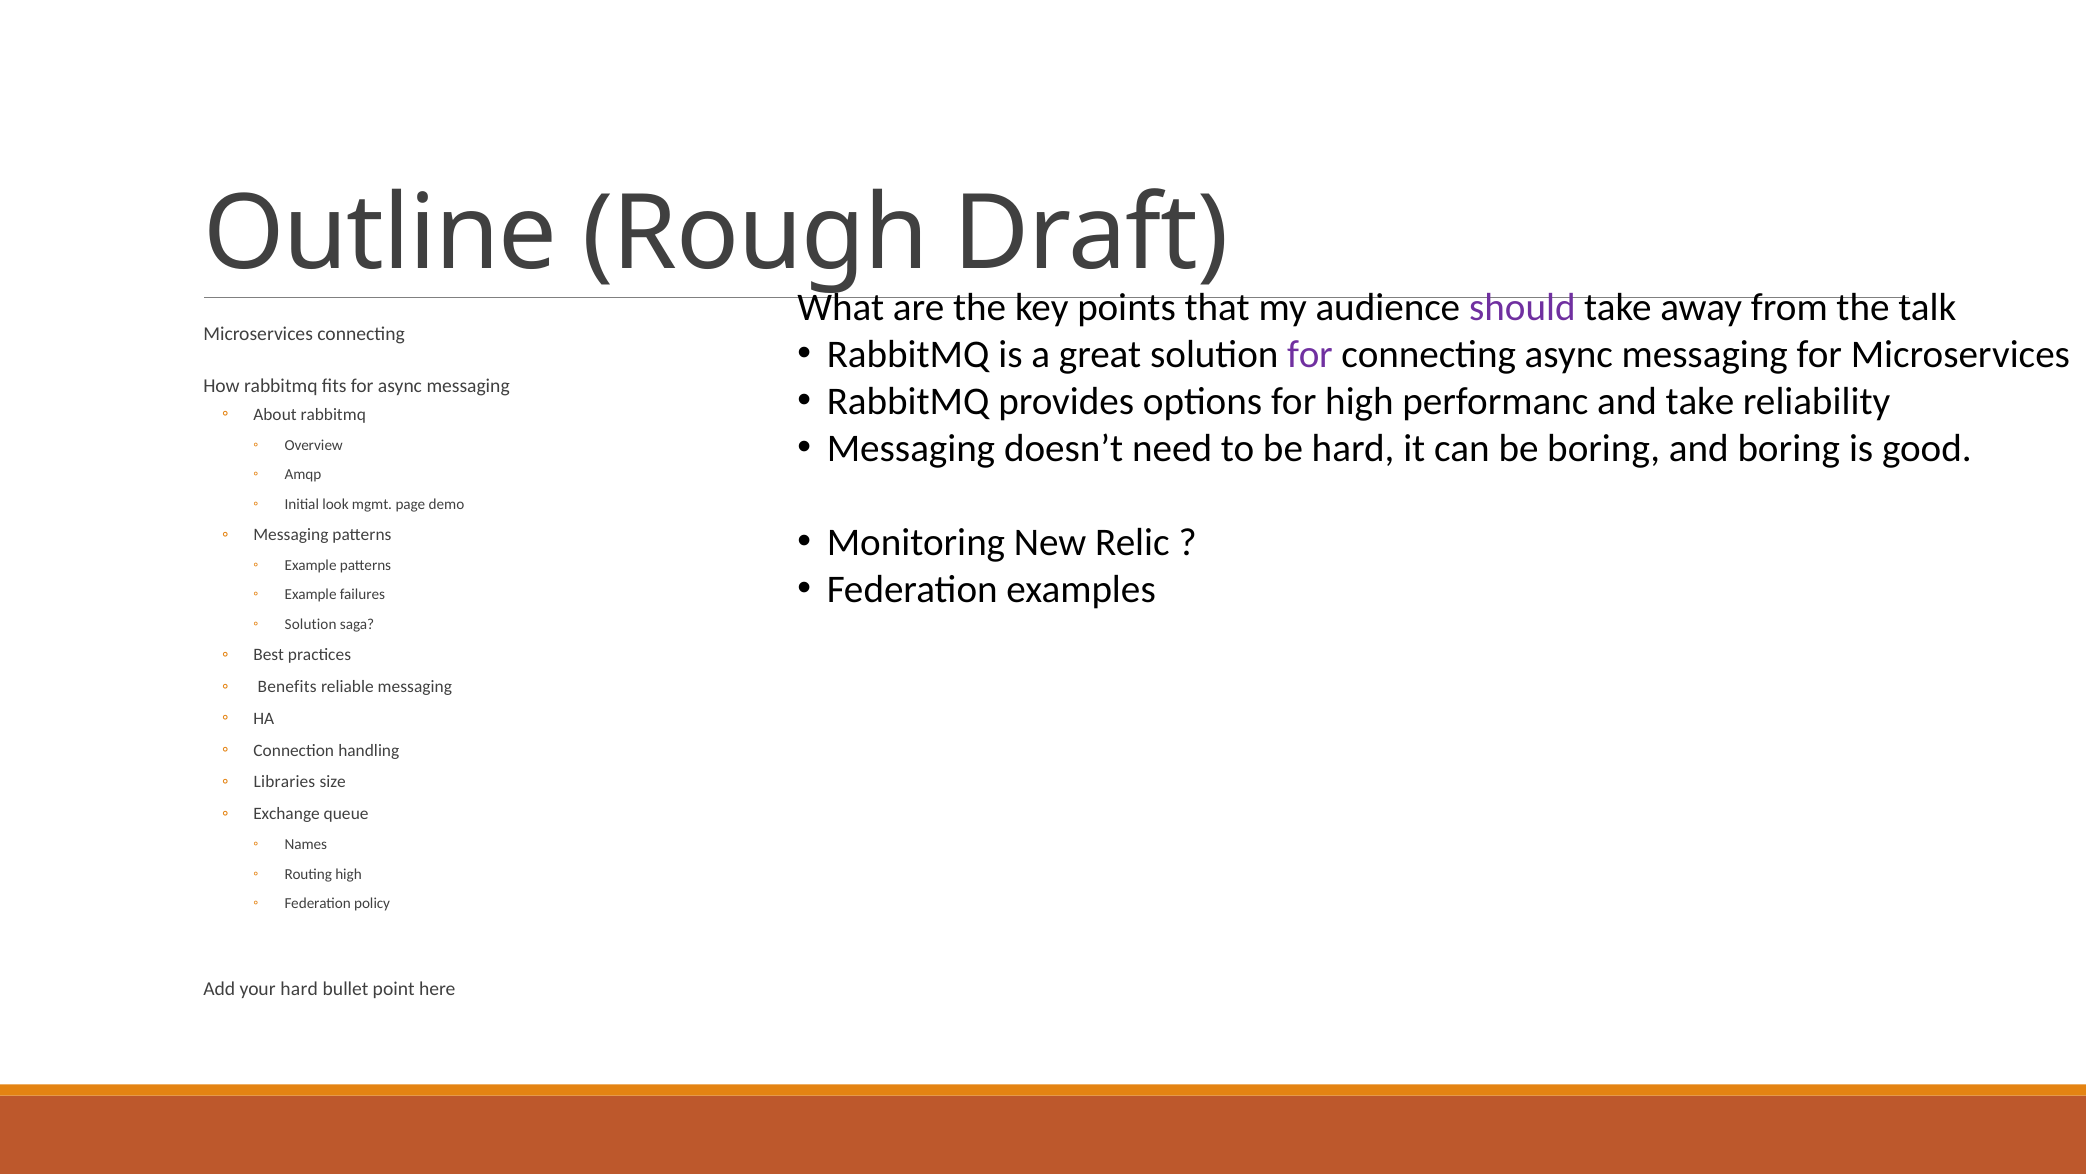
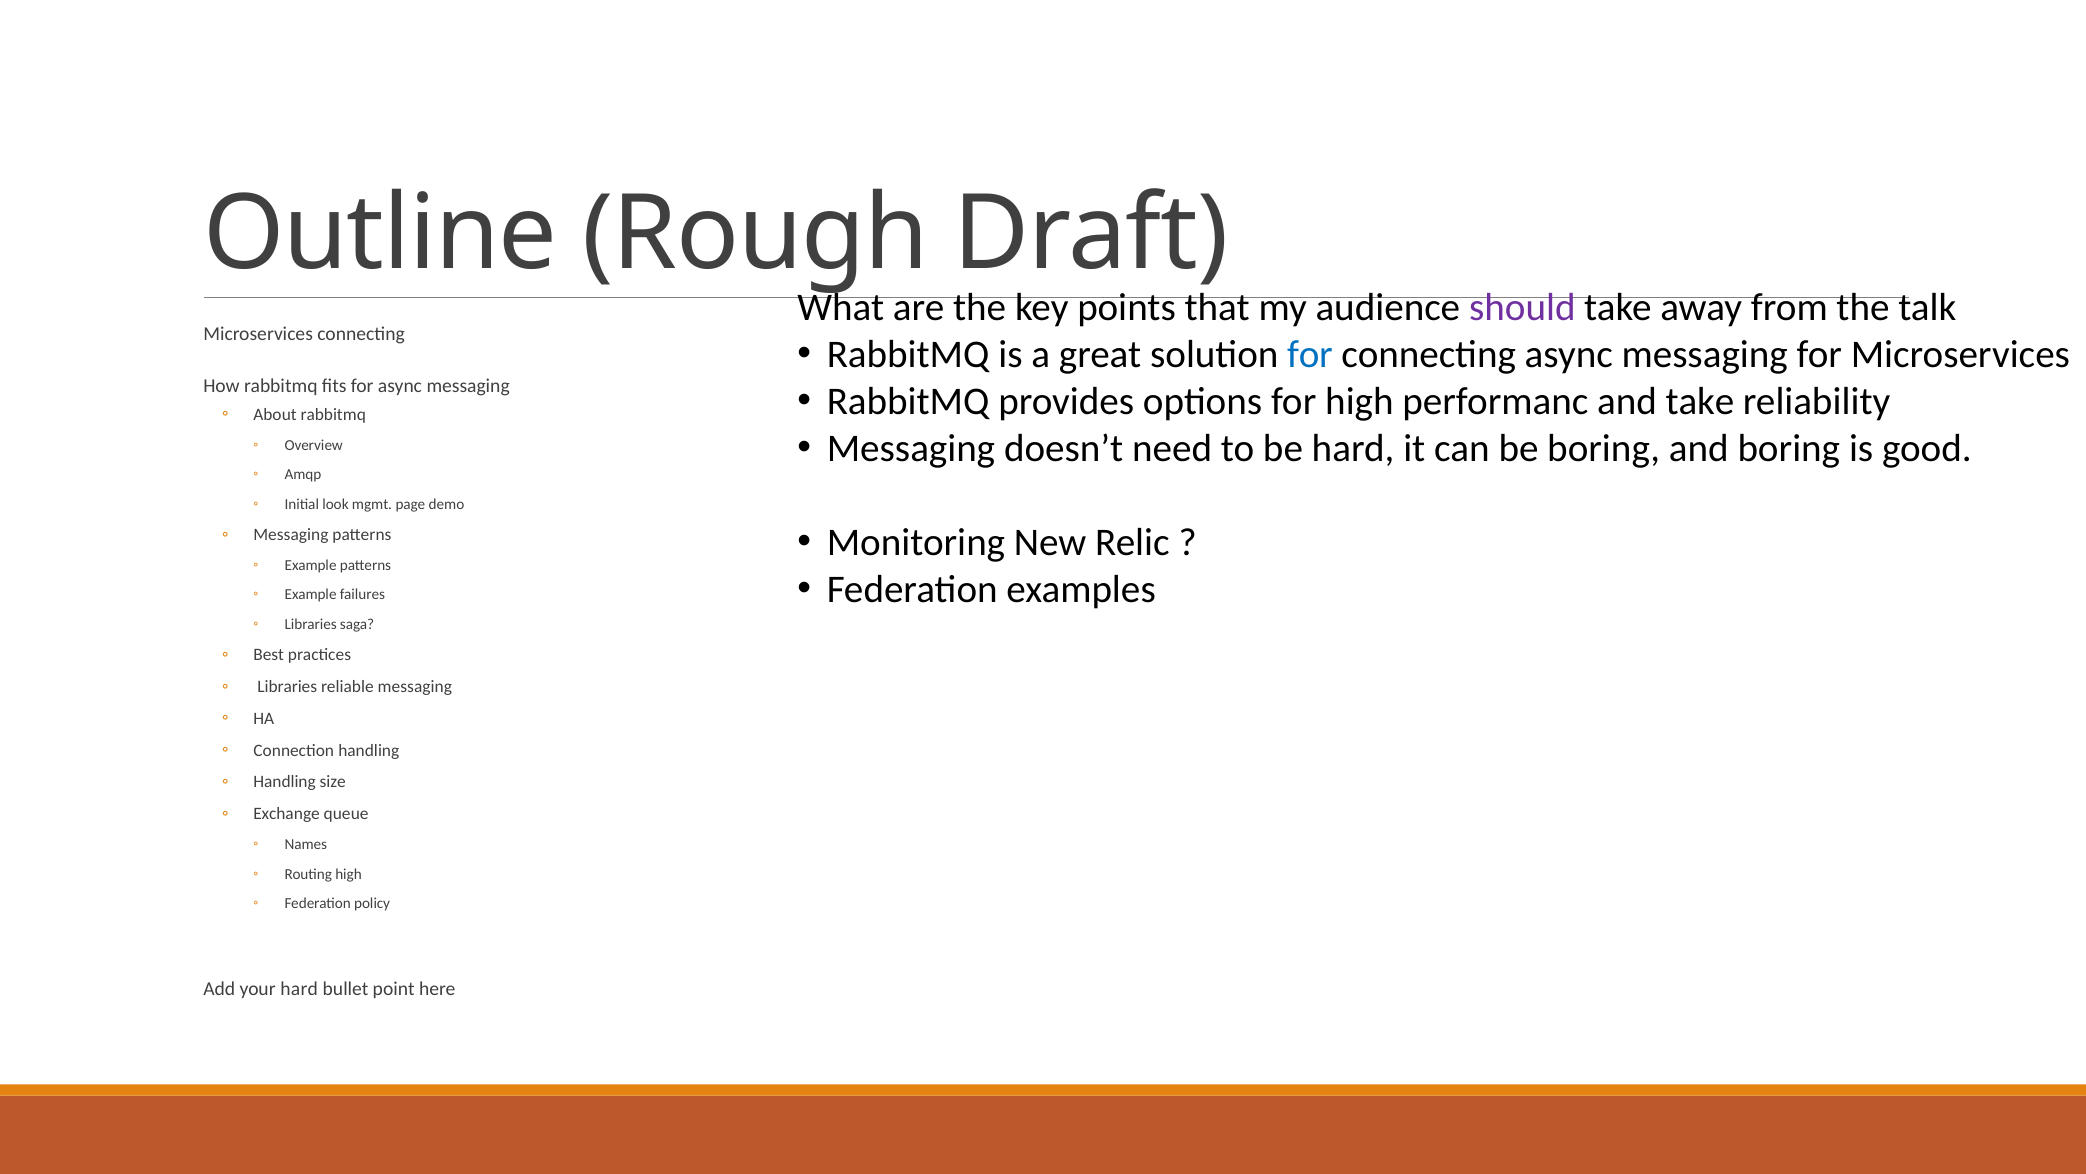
for at (1310, 355) colour: purple -> blue
Solution at (311, 624): Solution -> Libraries
Benefits at (287, 687): Benefits -> Libraries
Libraries at (284, 782): Libraries -> Handling
